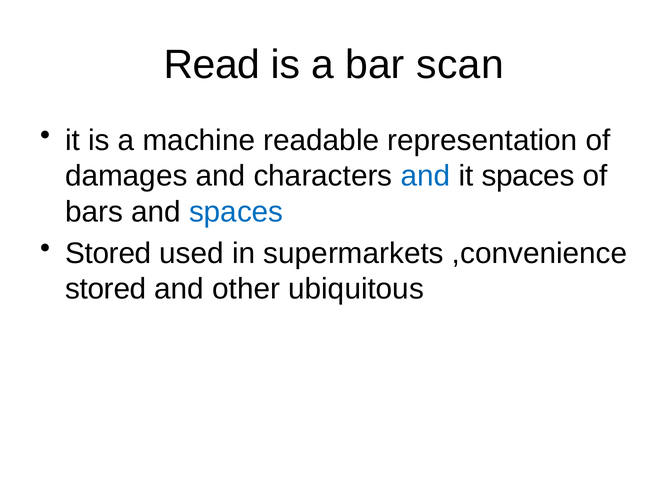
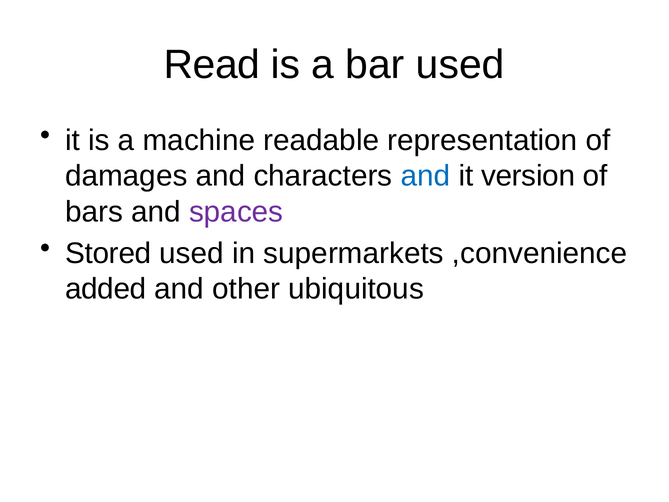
bar scan: scan -> used
it spaces: spaces -> version
spaces at (236, 212) colour: blue -> purple
stored at (106, 289): stored -> added
